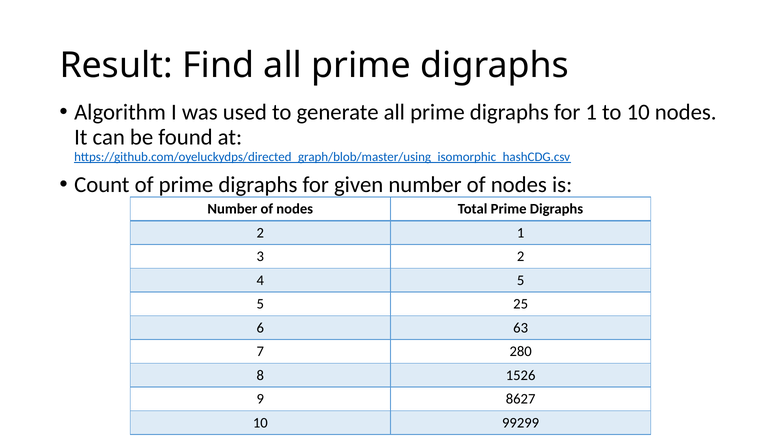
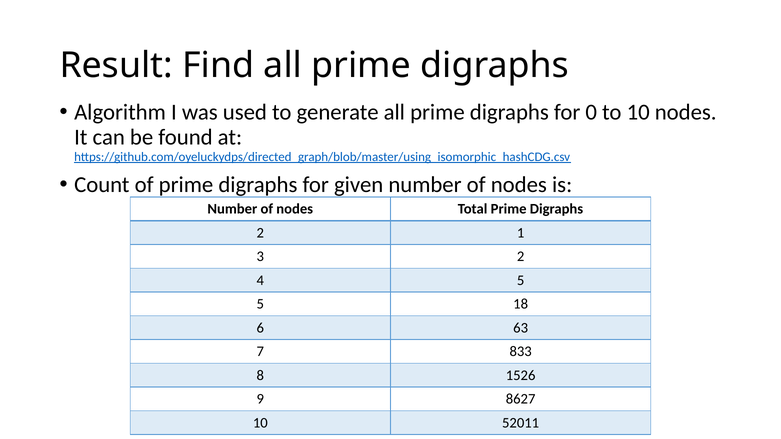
for 1: 1 -> 0
25: 25 -> 18
280: 280 -> 833
99299: 99299 -> 52011
